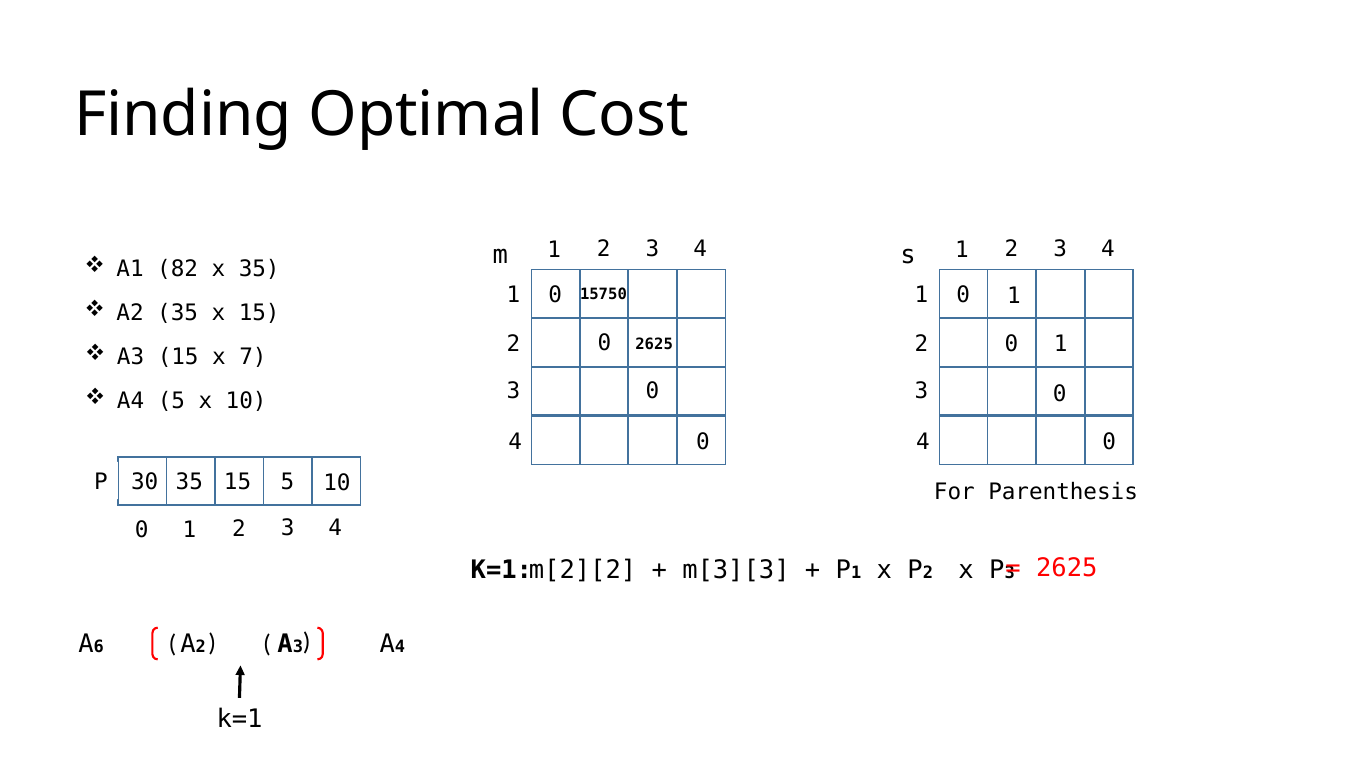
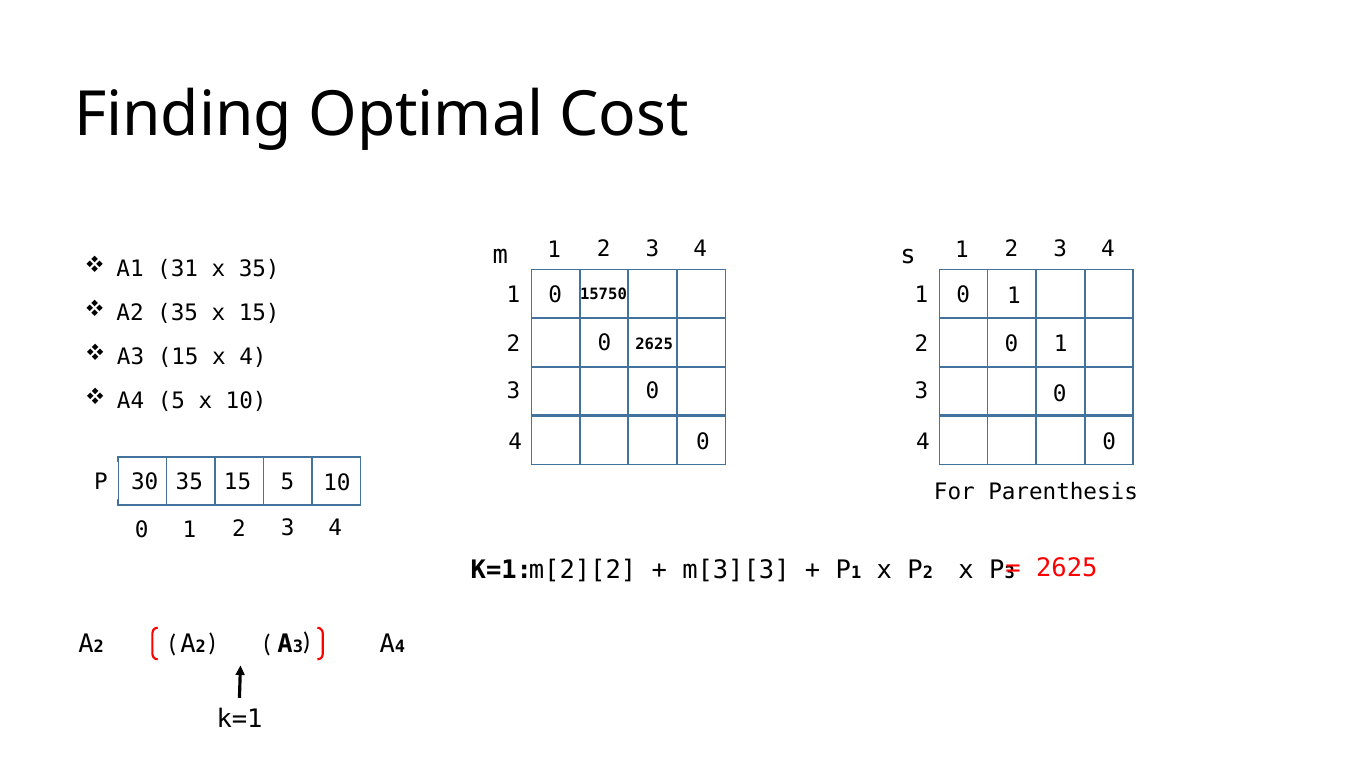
82: 82 -> 31
x 7: 7 -> 4
6 at (99, 647): 6 -> 2
